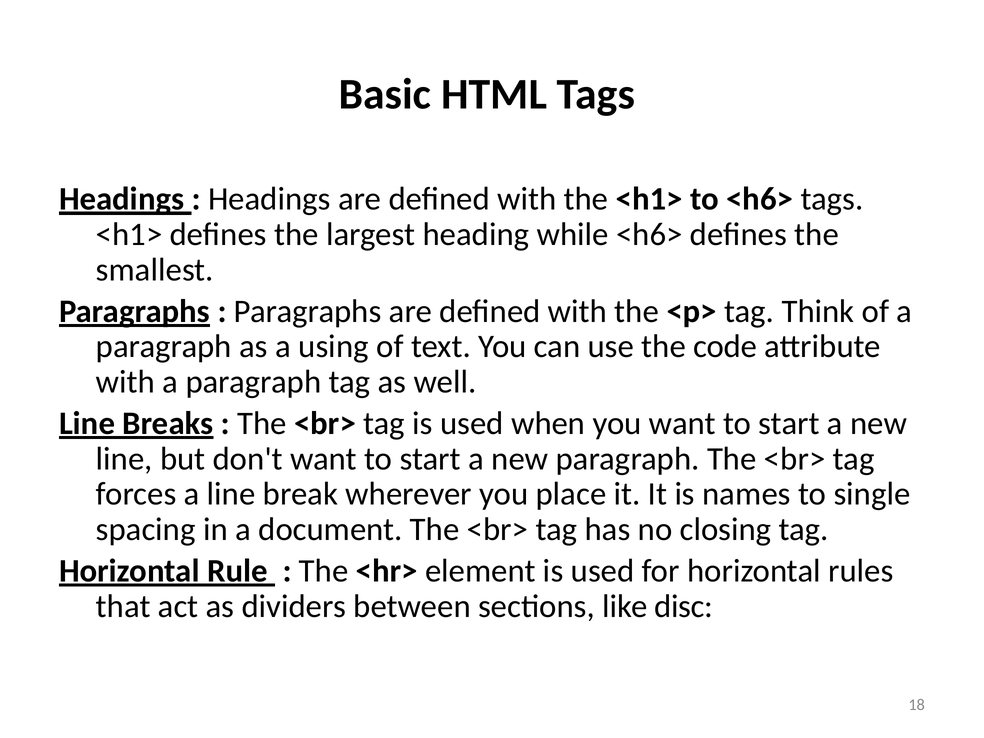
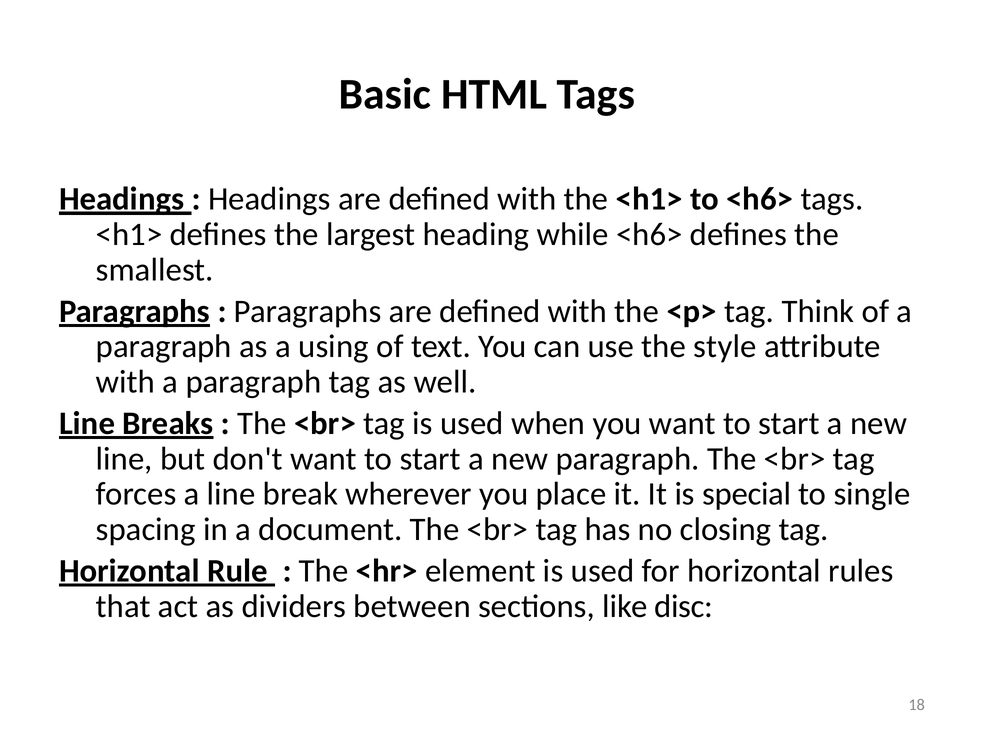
code: code -> style
names: names -> special
